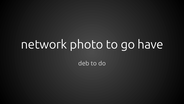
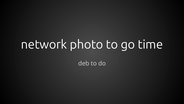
have: have -> time
